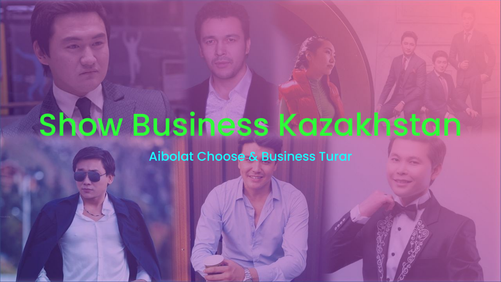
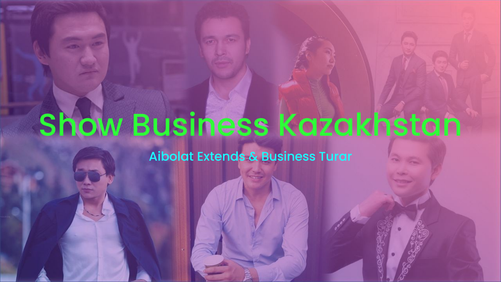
Choose: Choose -> Extends
